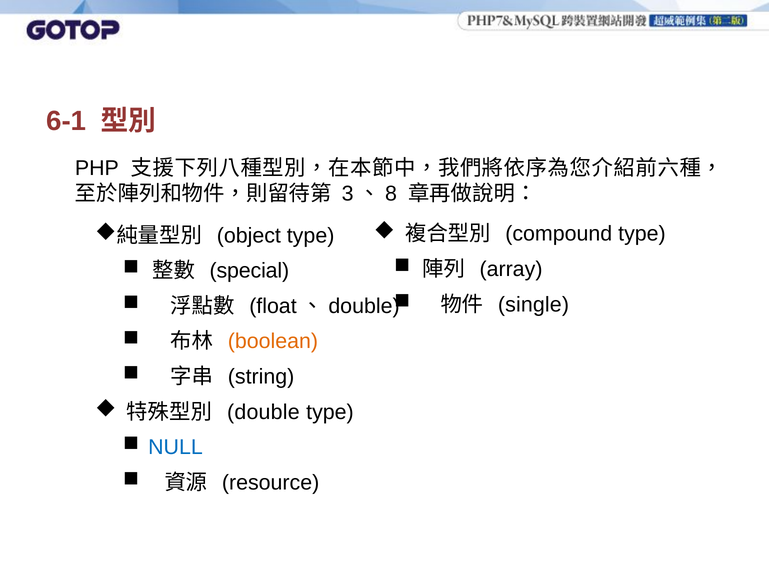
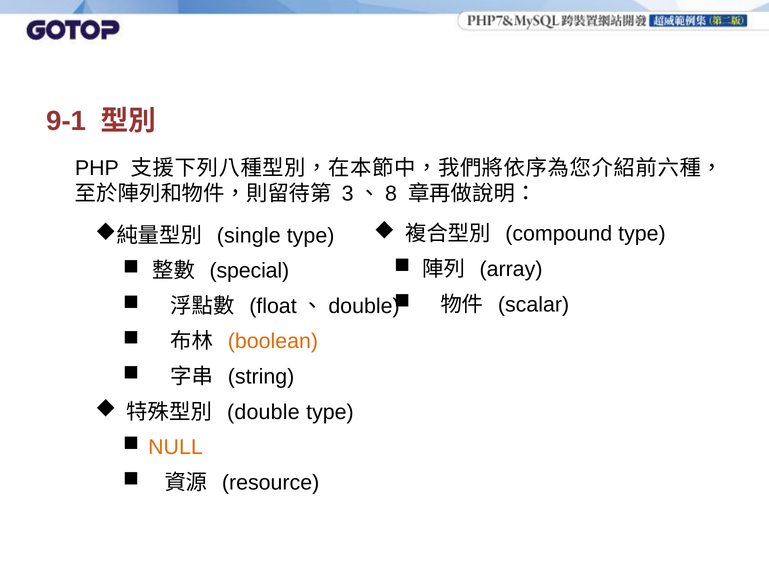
6-1: 6-1 -> 9-1
object: object -> single
single: single -> scalar
NULL colour: blue -> orange
